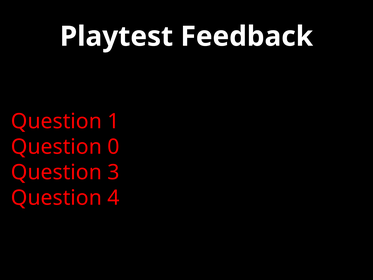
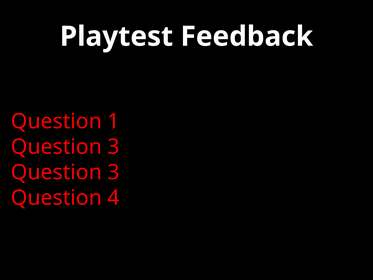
0 at (114, 147): 0 -> 3
